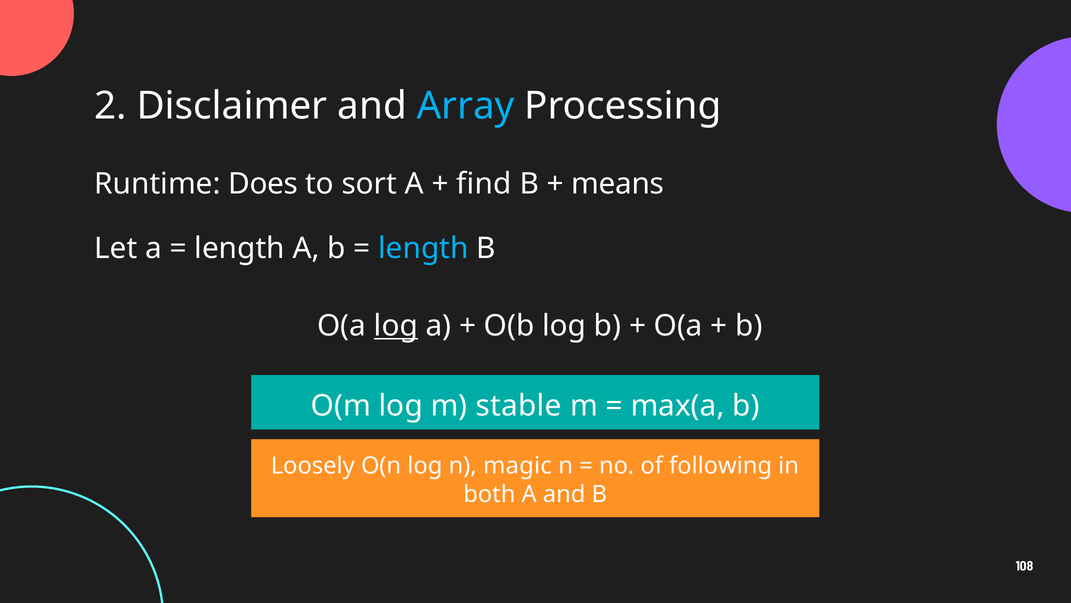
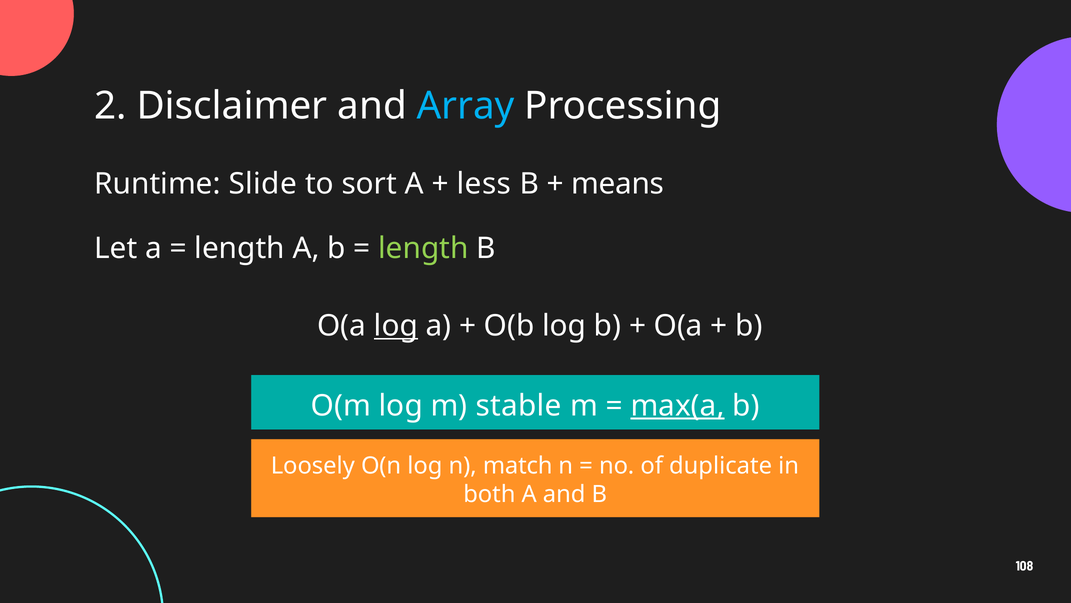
Does: Does -> Slide
find: find -> less
length at (423, 248) colour: light blue -> light green
max(a underline: none -> present
magic: magic -> match
following: following -> duplicate
